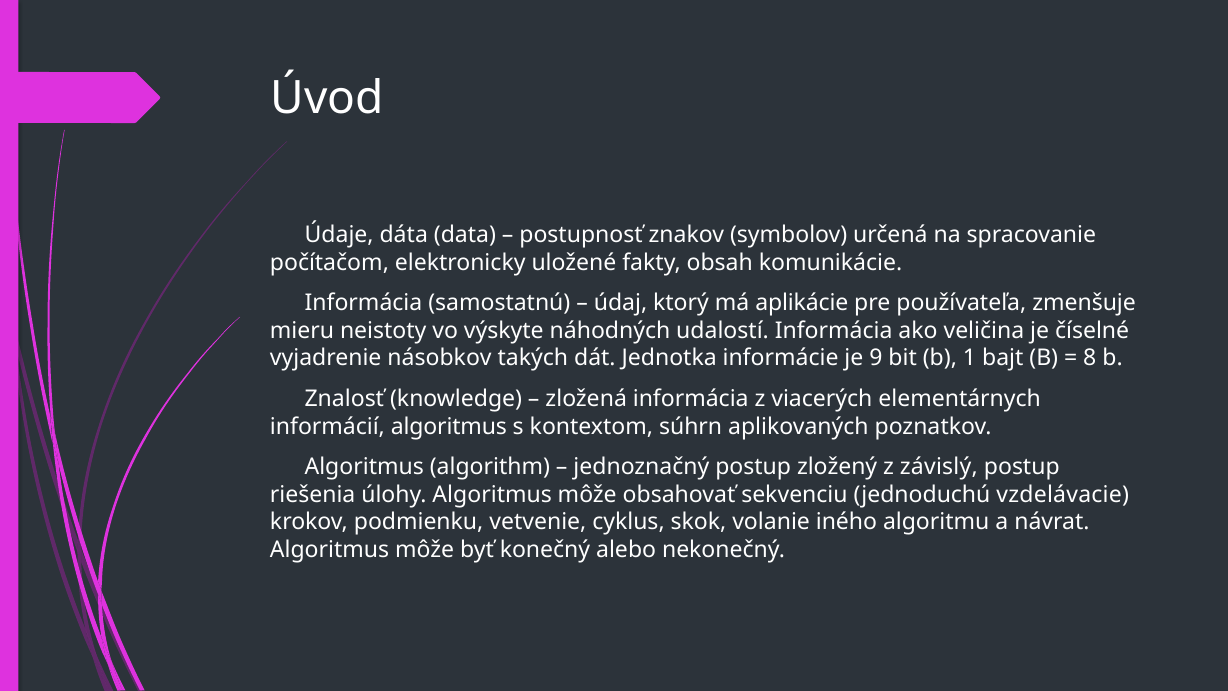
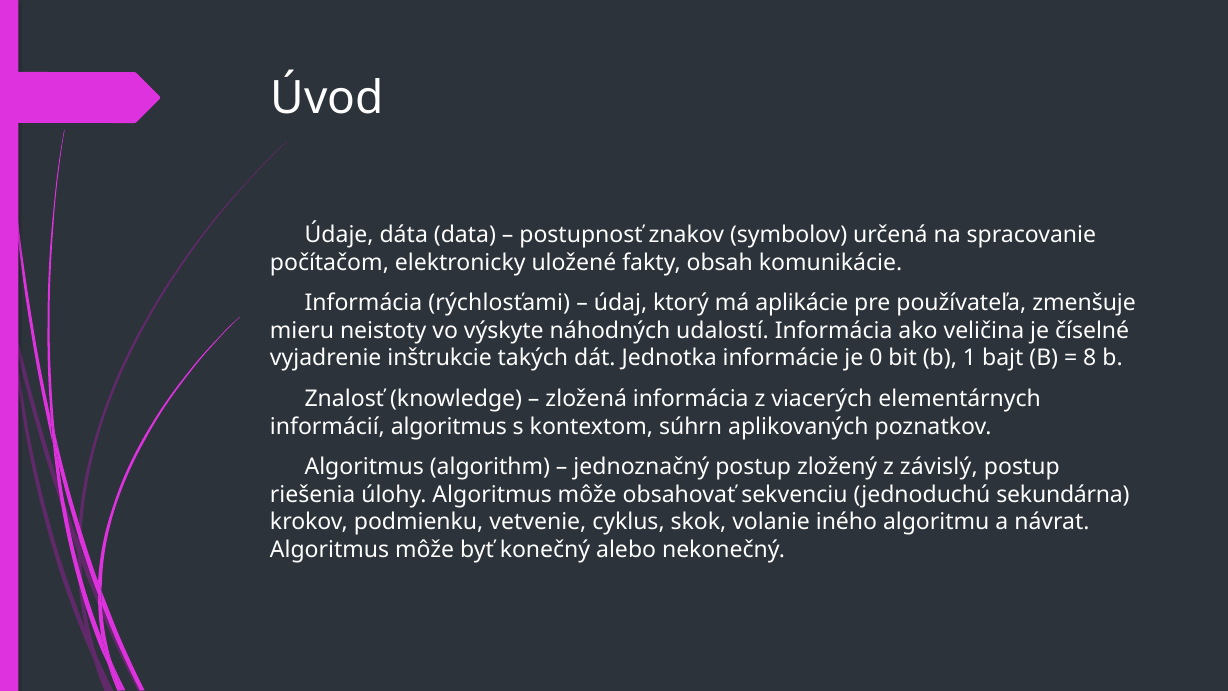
samostatnú: samostatnú -> rýchlosťami
násobkov: násobkov -> inštrukcie
9: 9 -> 0
vzdelávacie: vzdelávacie -> sekundárna
